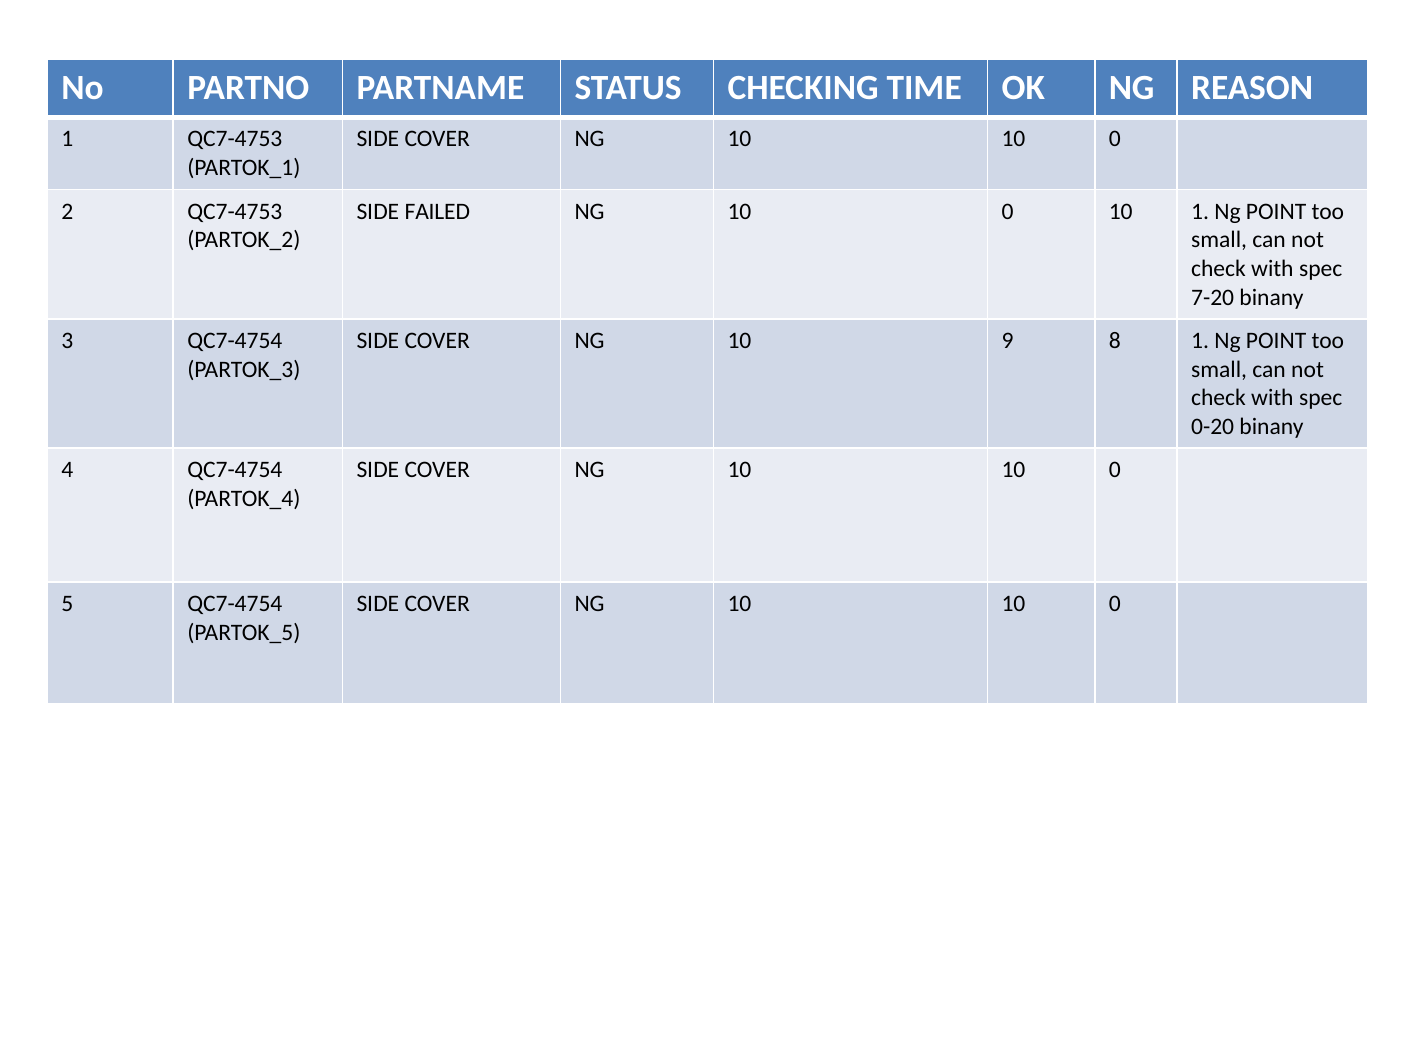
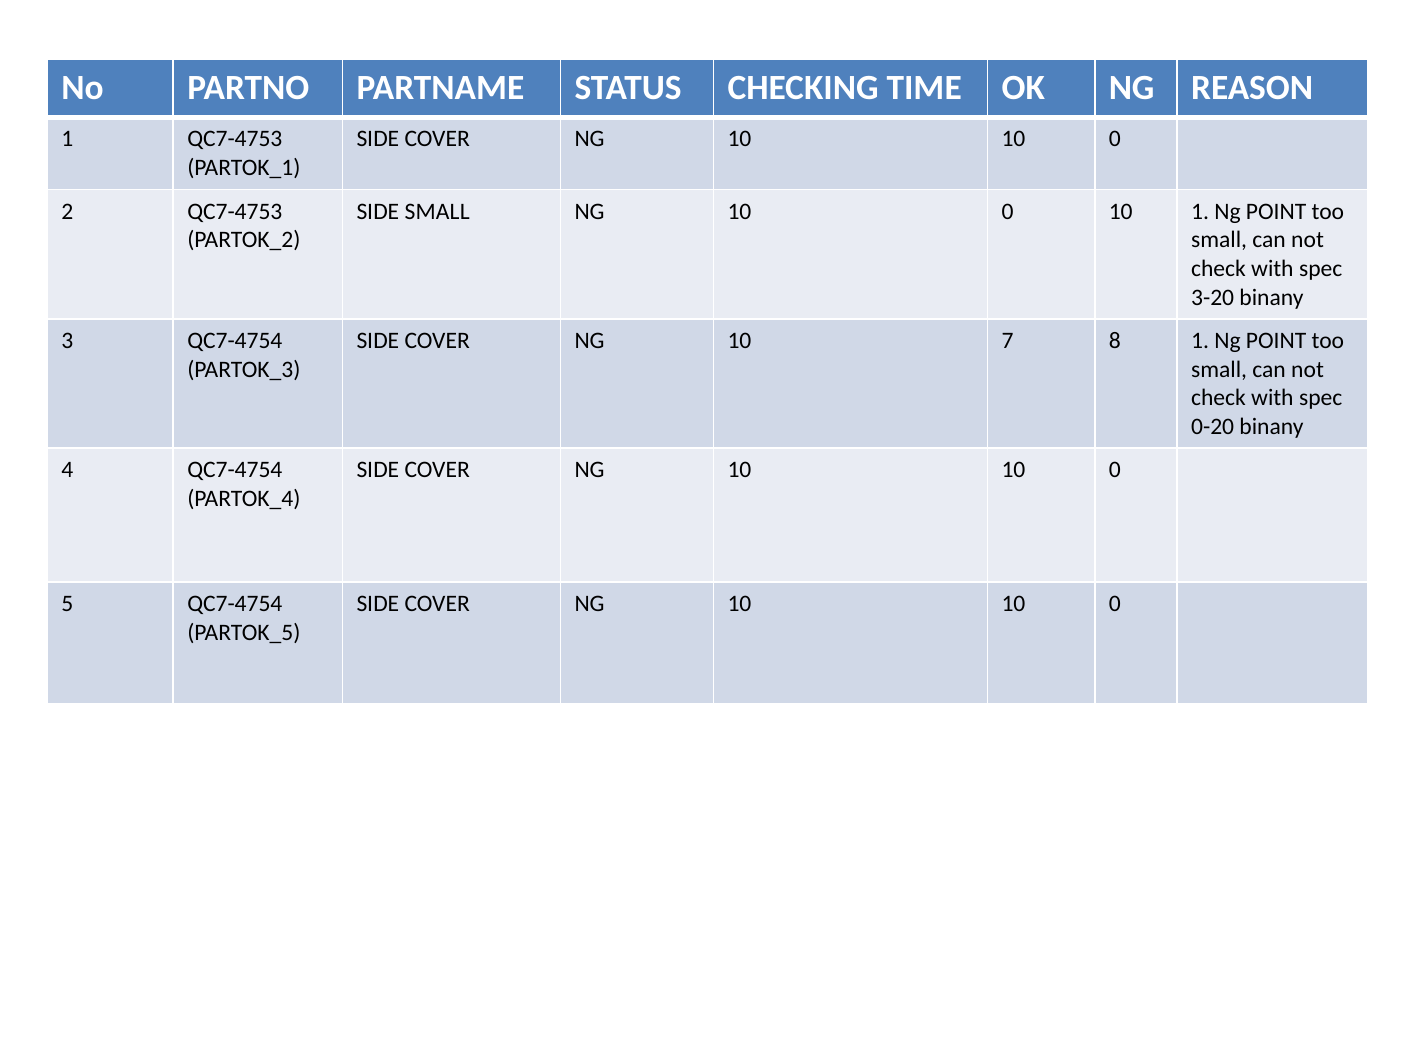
SIDE FAILED: FAILED -> SMALL
7-20: 7-20 -> 3-20
9: 9 -> 7
